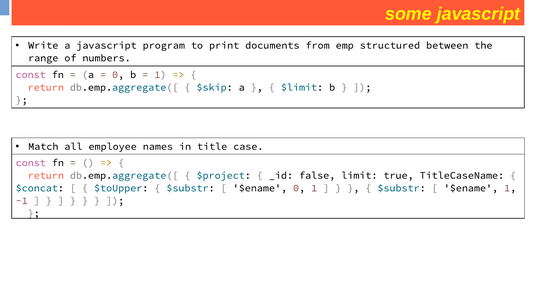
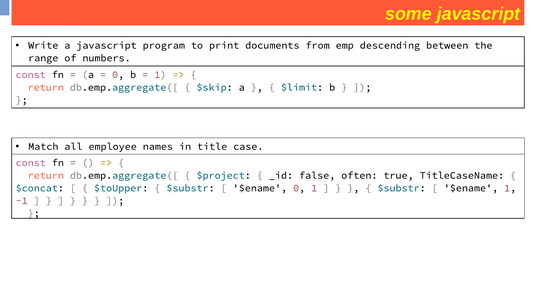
structured: structured -> descending
limit: limit -> often
